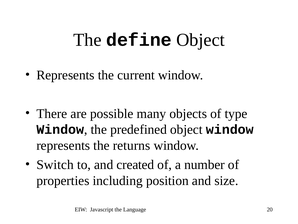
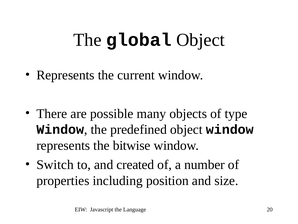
define: define -> global
returns: returns -> bitwise
